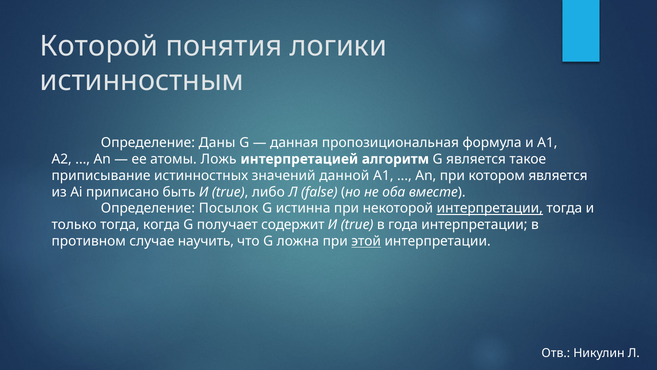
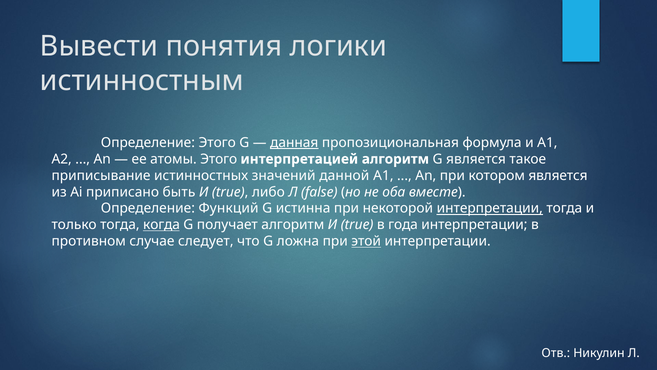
Которой: Которой -> Вывести
Определение Даны: Даны -> Этого
данная underline: none -> present
атомы Ложь: Ложь -> Этого
Посылок: Посылок -> Функций
когда underline: none -> present
получает содержит: содержит -> алгоритм
научить: научить -> следует
